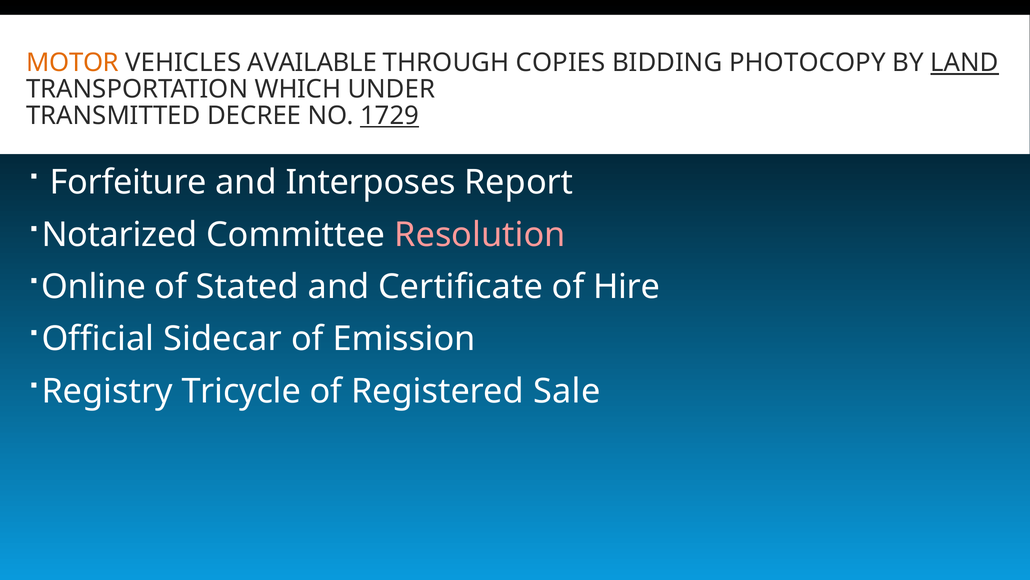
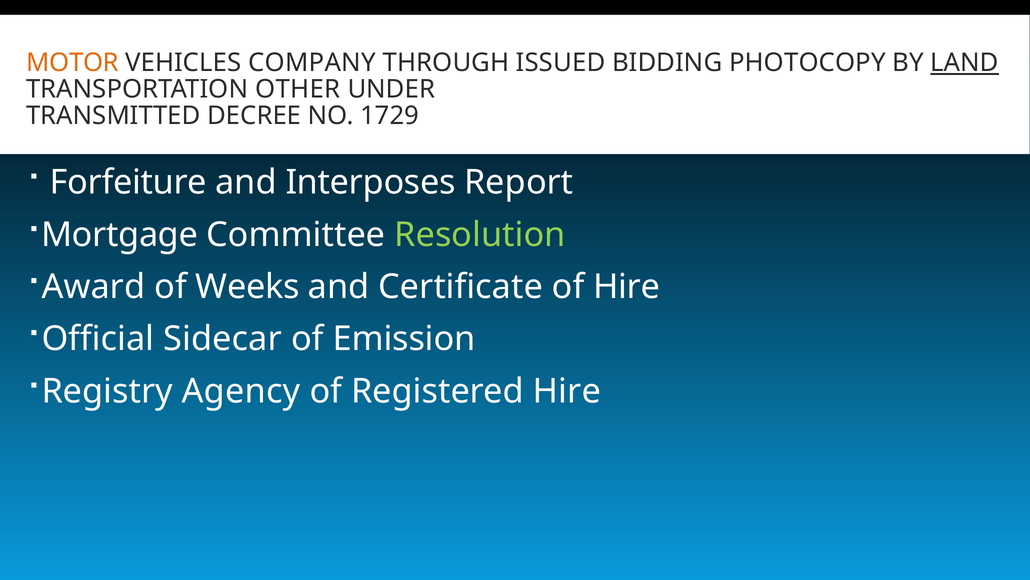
AVAILABLE: AVAILABLE -> COMPANY
COPIES: COPIES -> ISSUED
WHICH: WHICH -> OTHER
1729 underline: present -> none
Notarized: Notarized -> Mortgage
Resolution colour: pink -> light green
Online: Online -> Award
Stated: Stated -> Weeks
Tricycle: Tricycle -> Agency
Registered Sale: Sale -> Hire
